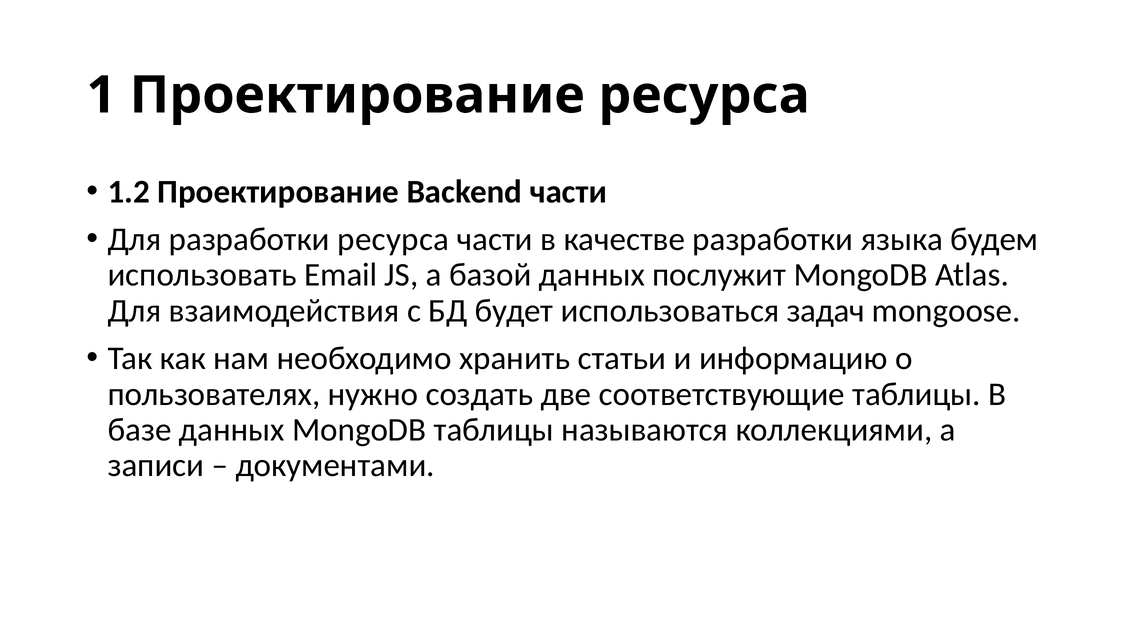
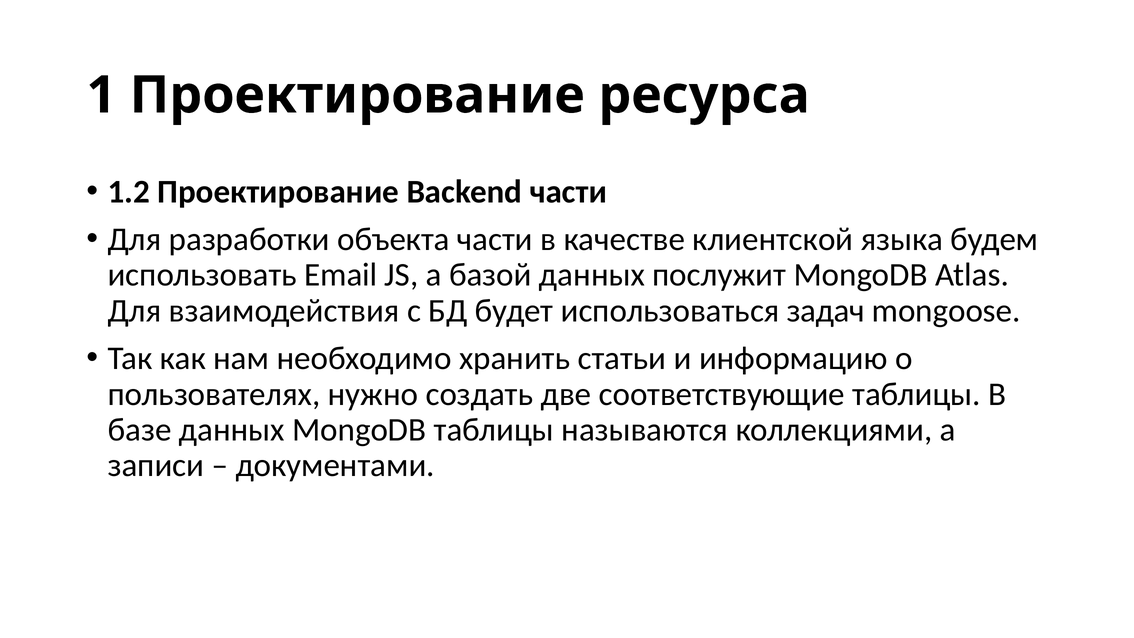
разработки ресурса: ресурса -> объекта
качестве разработки: разработки -> клиентской
